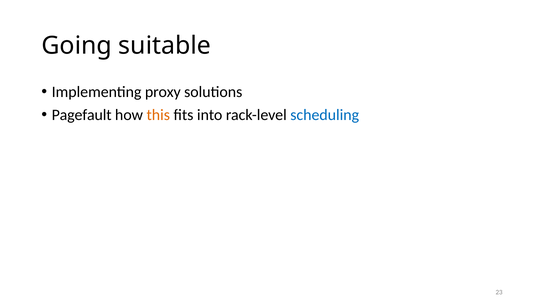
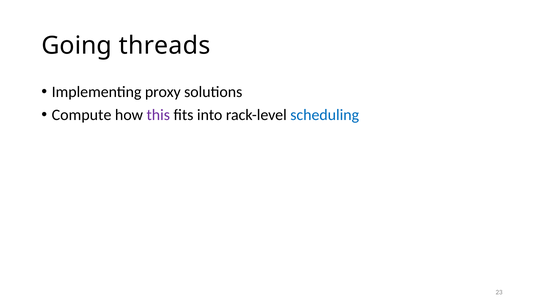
suitable: suitable -> threads
Pagefault: Pagefault -> Compute
this colour: orange -> purple
